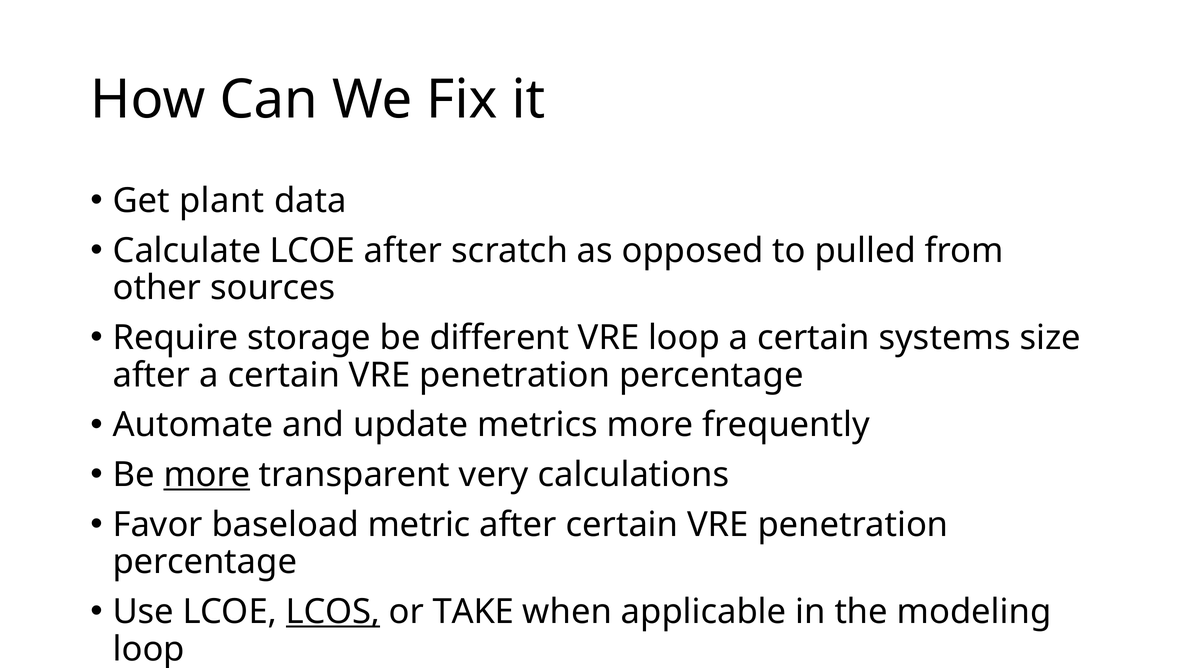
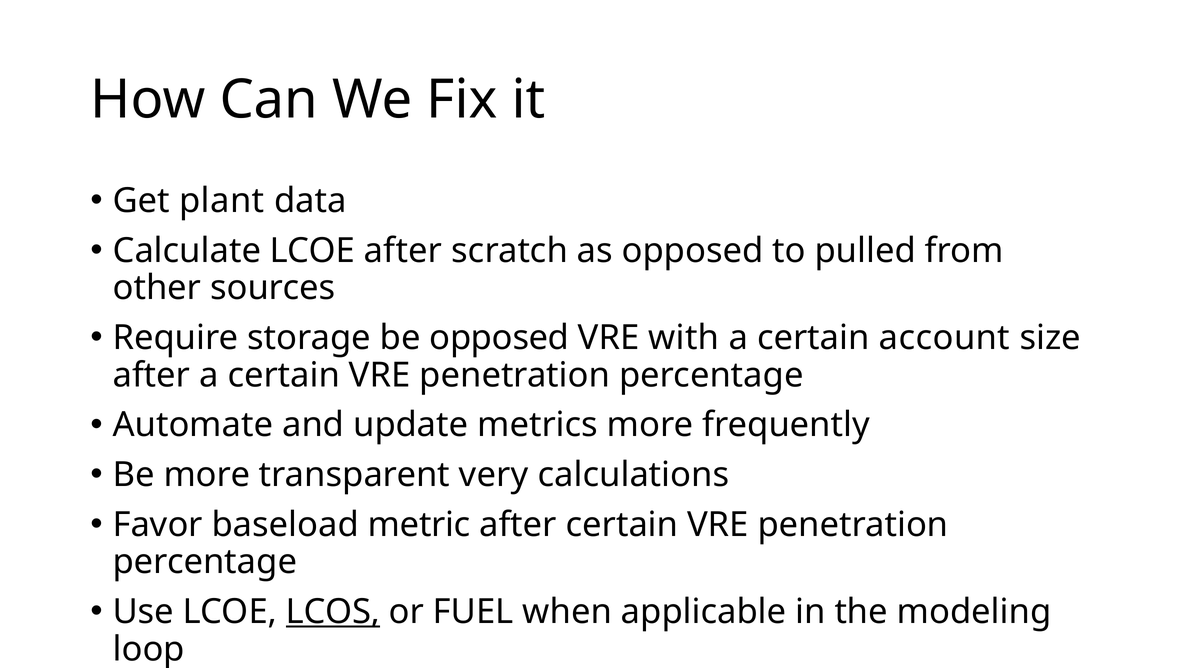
be different: different -> opposed
VRE loop: loop -> with
systems: systems -> account
more at (207, 475) underline: present -> none
TAKE: TAKE -> FUEL
